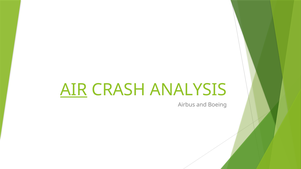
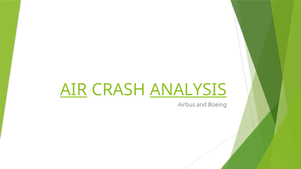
ANALYSIS underline: none -> present
